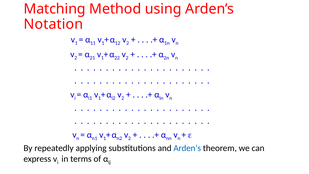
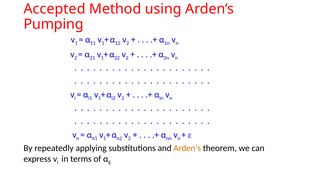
Matching: Matching -> Accepted
Notation: Notation -> Pumping
Arden’s at (187, 148) colour: blue -> orange
